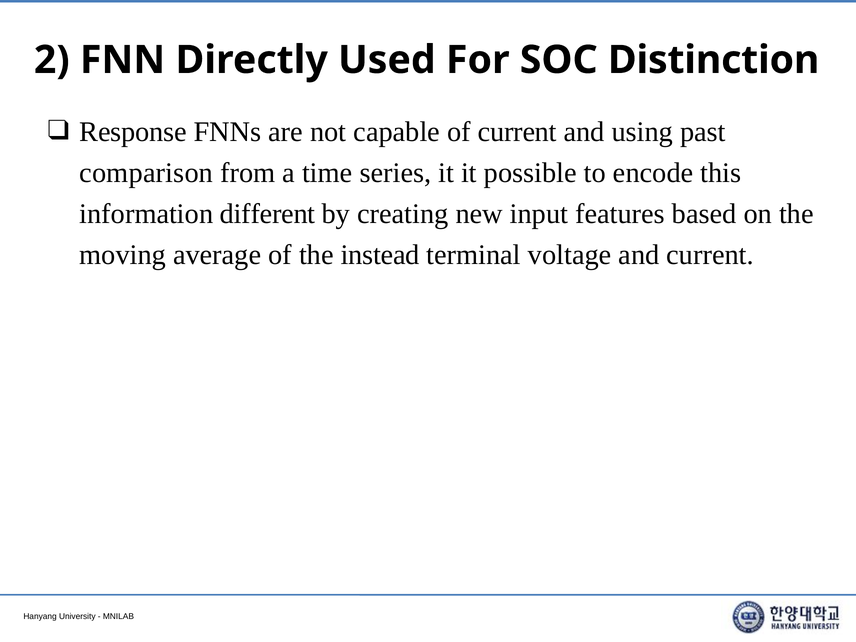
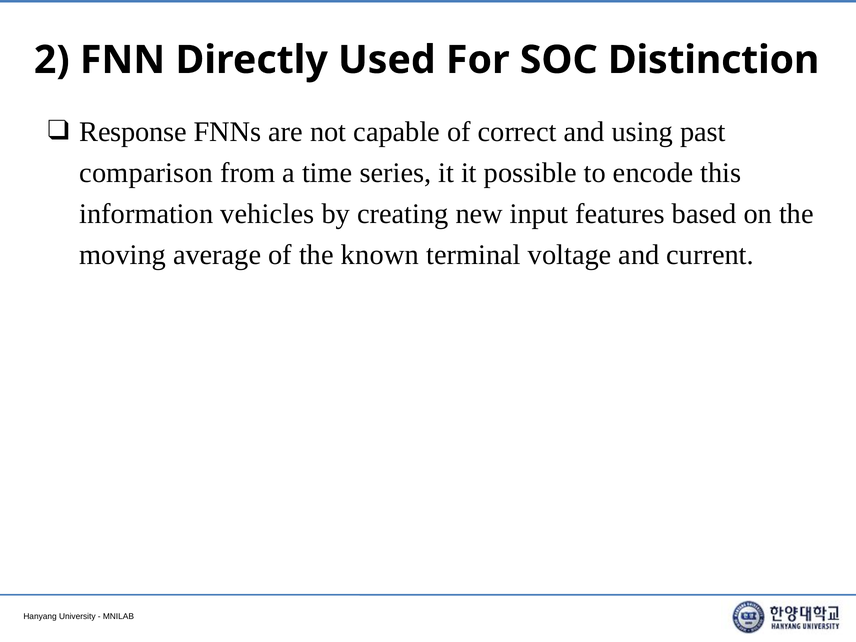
of current: current -> correct
different: different -> vehicles
instead: instead -> known
